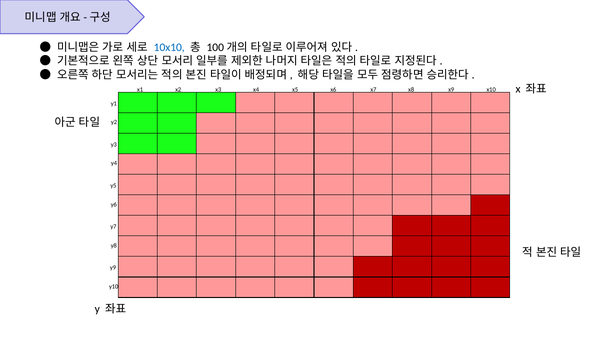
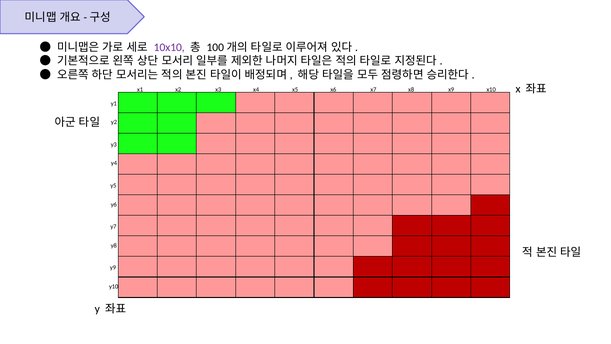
10x10 colour: blue -> purple
